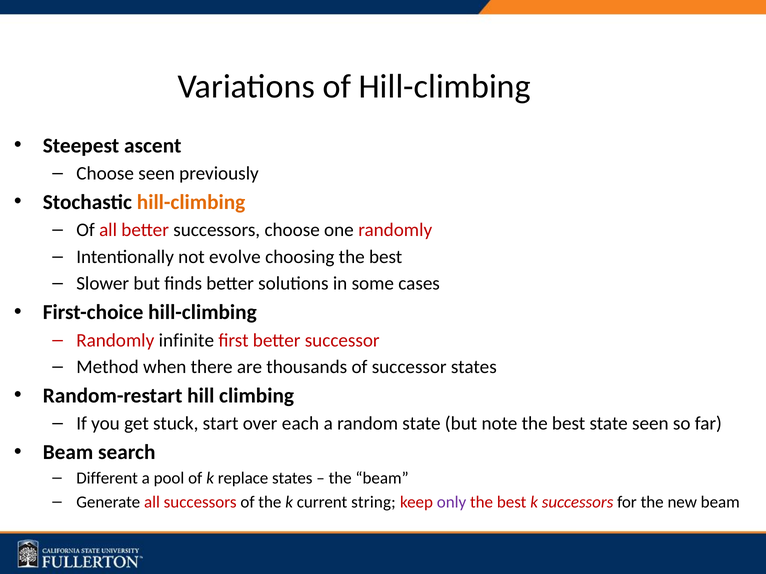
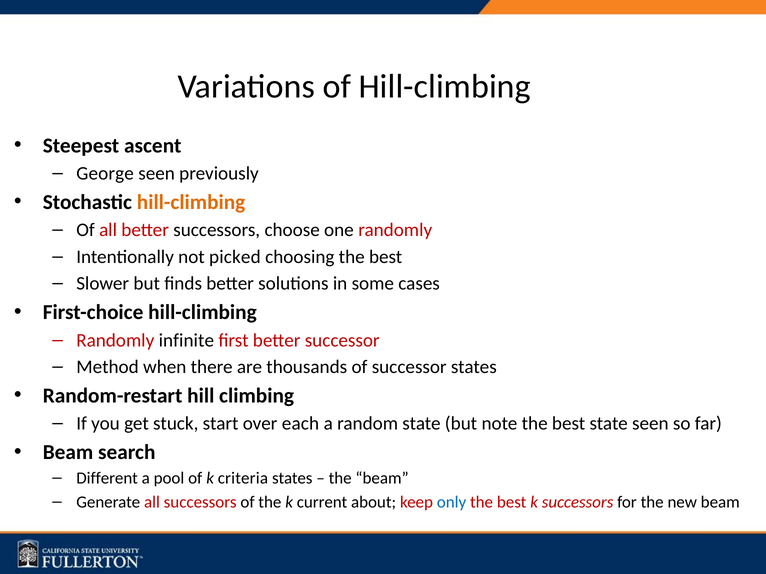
Choose at (105, 174): Choose -> George
evolve: evolve -> picked
replace: replace -> criteria
string: string -> about
only colour: purple -> blue
